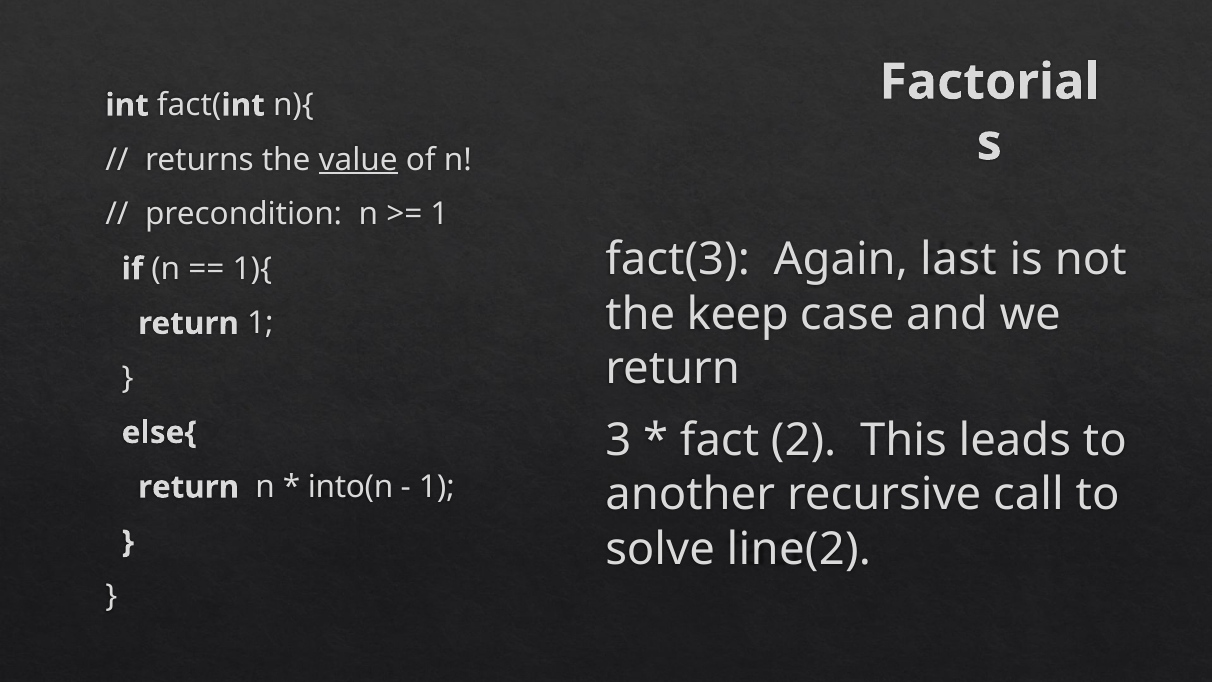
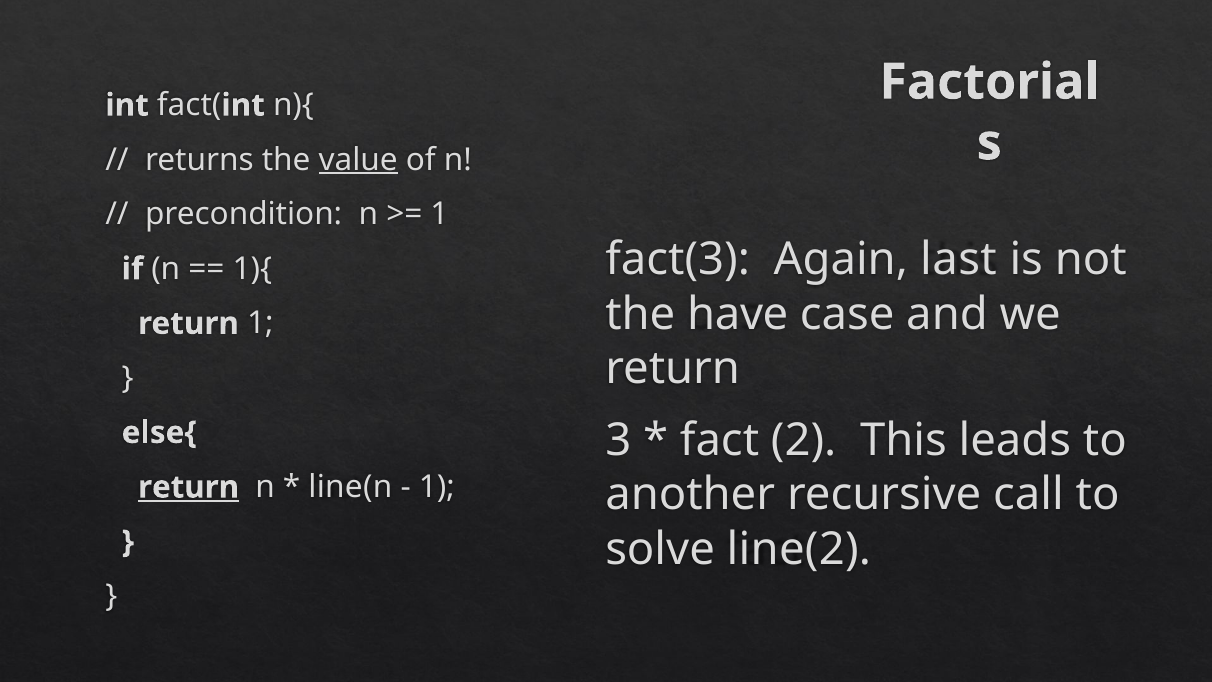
keep: keep -> have
return at (189, 487) underline: none -> present
into(n: into(n -> line(n
